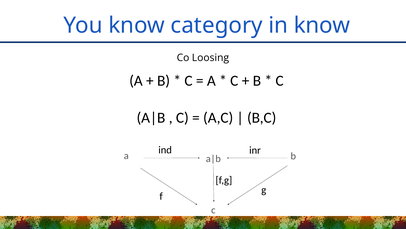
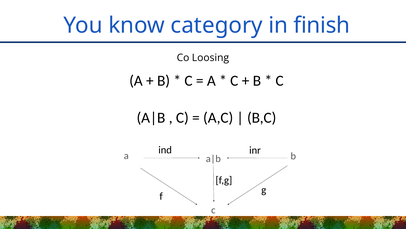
in know: know -> finish
